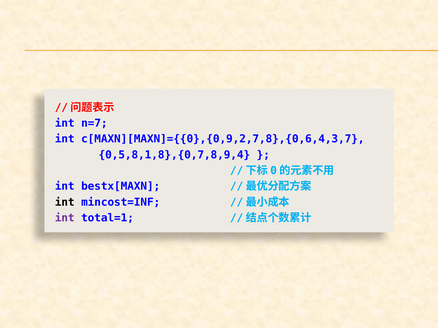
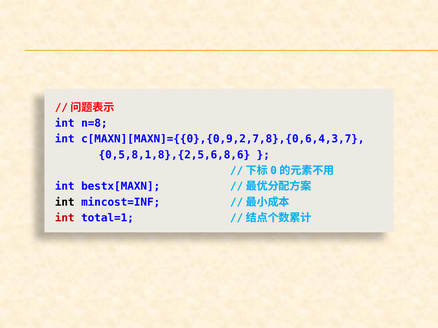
n=7: n=7 -> n=8
0,5,8,1,8},{0,7,8,9,4: 0,5,8,1,8},{0,7,8,9,4 -> 0,5,8,1,8},{2,5,6,8,6
int at (65, 218) colour: purple -> red
